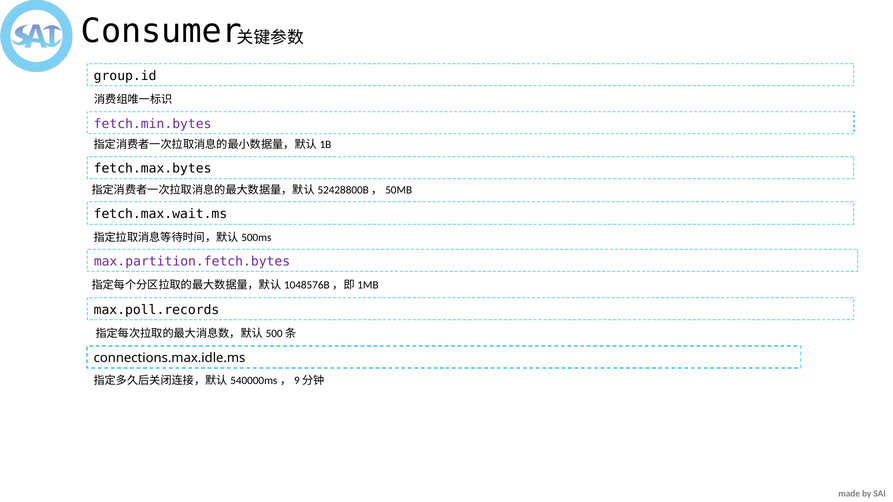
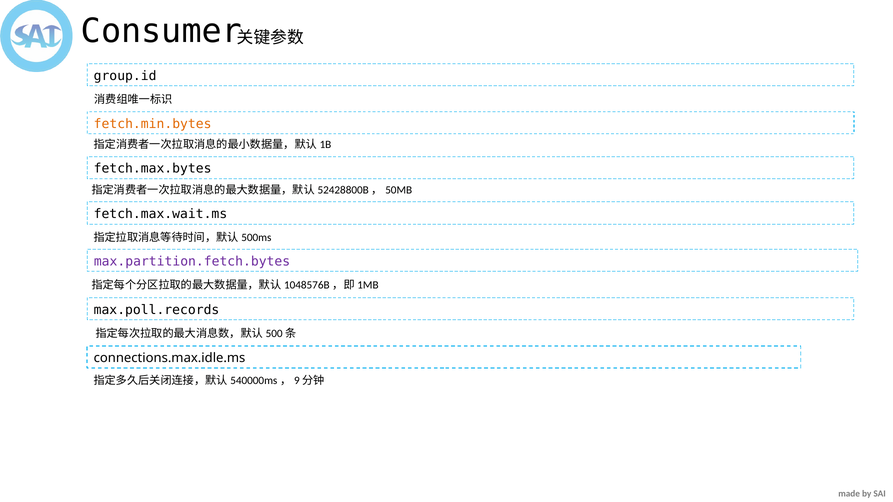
fetch.min.bytes colour: purple -> orange
